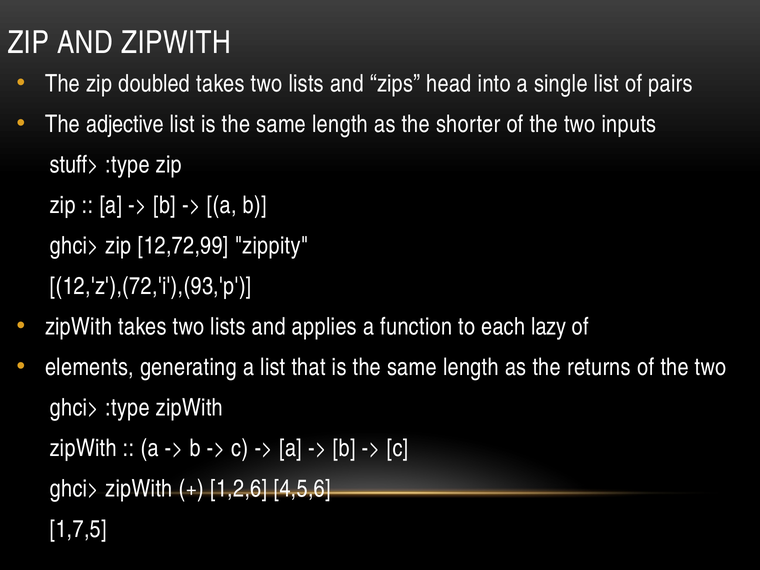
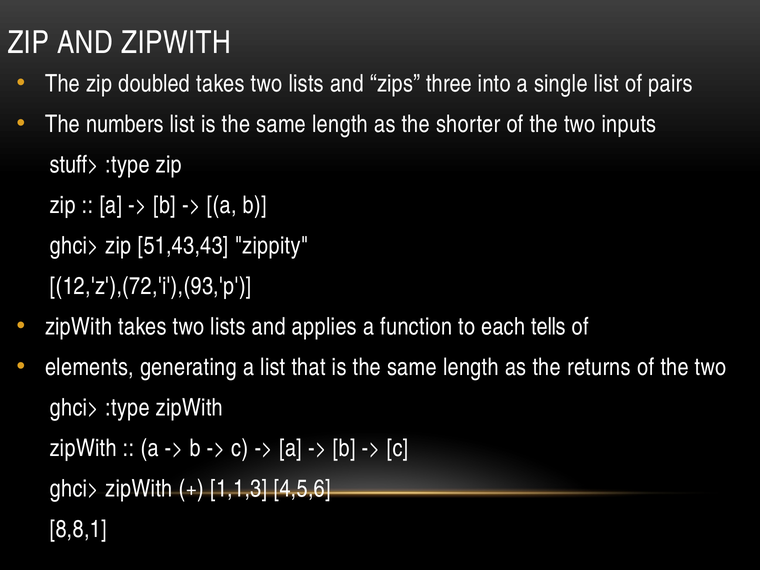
head: head -> three
adjective: adjective -> numbers
12,72,99: 12,72,99 -> 51,43,43
lazy: lazy -> tells
1,2,6: 1,2,6 -> 1,1,3
1,7,5: 1,7,5 -> 8,8,1
